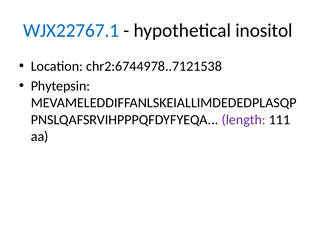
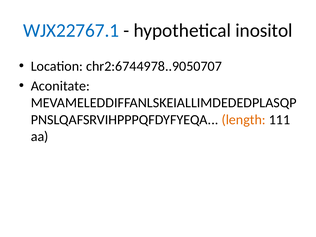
chr2:6744978..7121538: chr2:6744978..7121538 -> chr2:6744978..9050707
Phytepsin: Phytepsin -> Aconitate
length colour: purple -> orange
